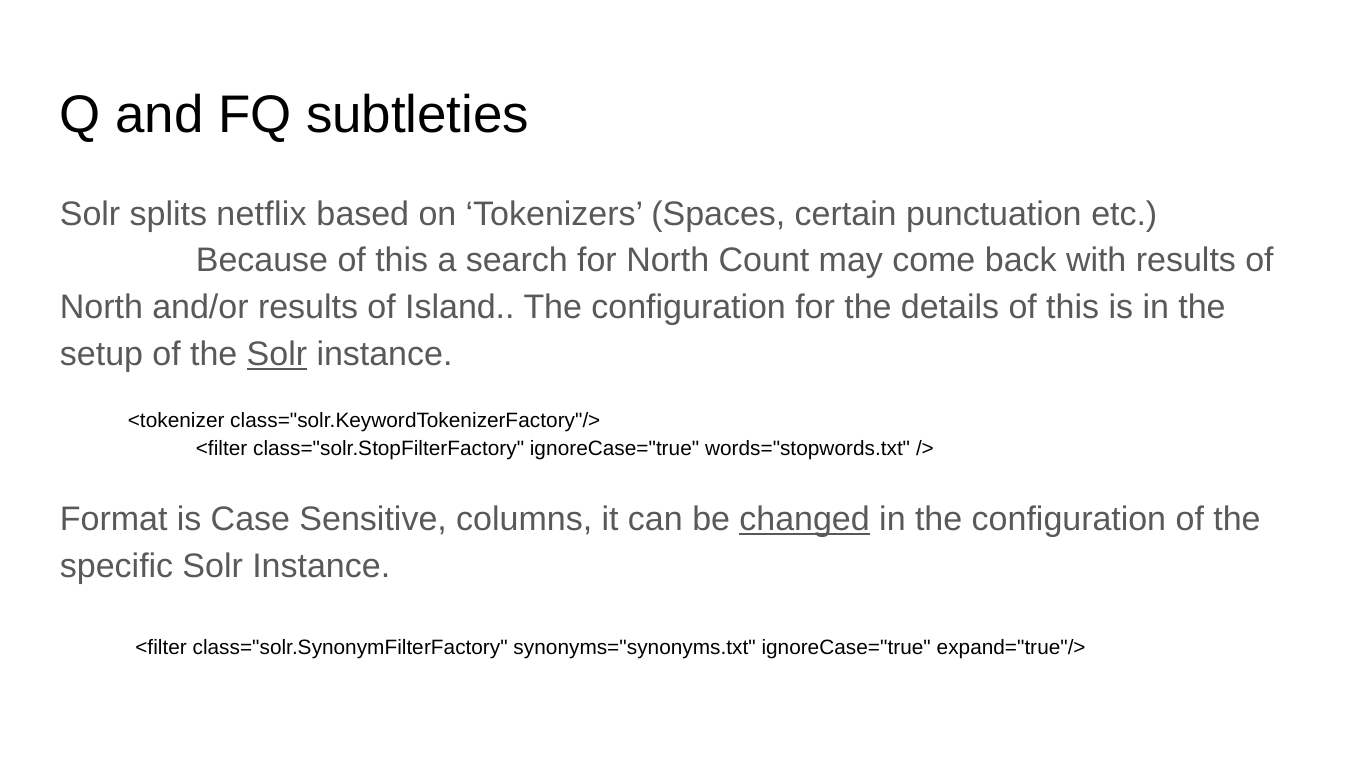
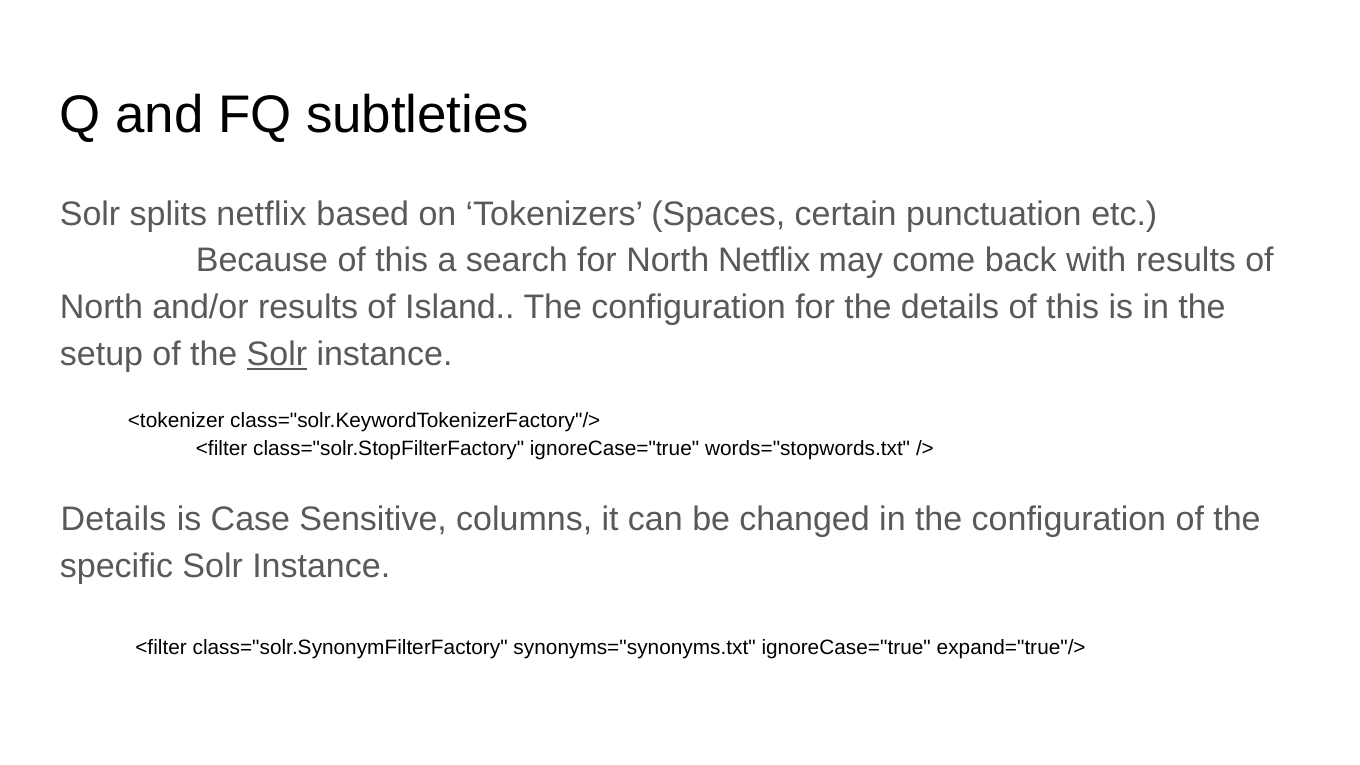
North Count: Count -> Netflix
Format at (114, 519): Format -> Details
changed underline: present -> none
